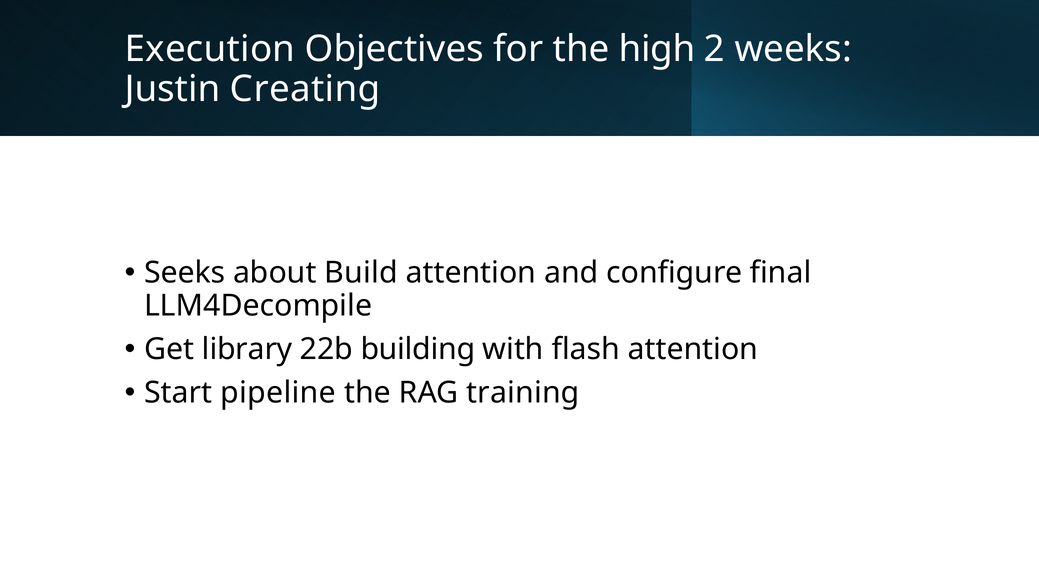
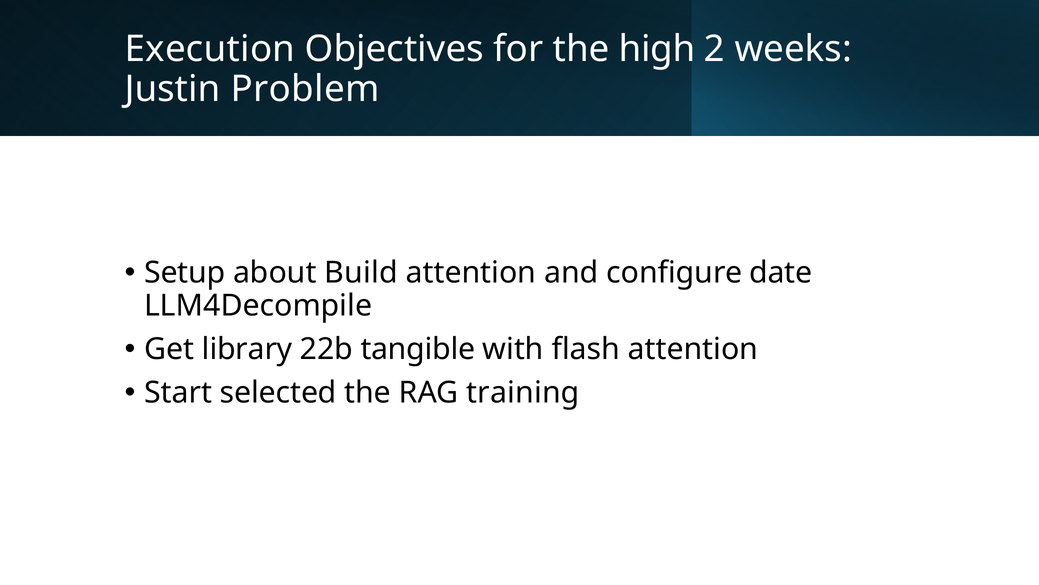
Creating: Creating -> Problem
Seeks: Seeks -> Setup
final: final -> date
building: building -> tangible
pipeline: pipeline -> selected
